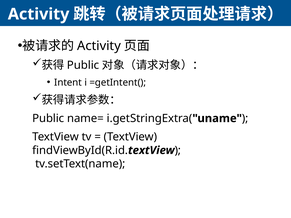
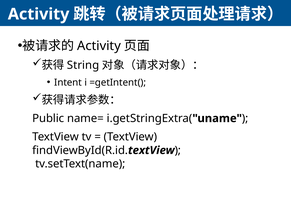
Public at (83, 65): Public -> String
